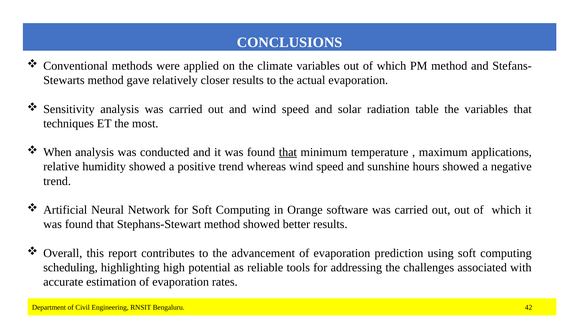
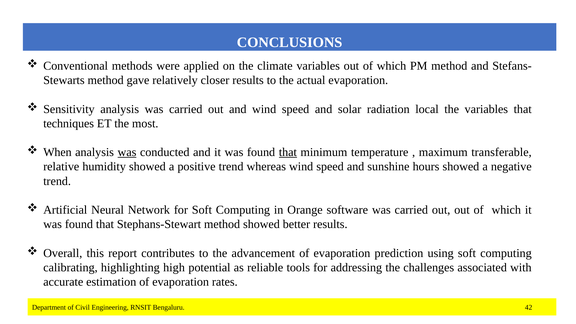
table: table -> local
was at (127, 152) underline: none -> present
applications: applications -> transferable
scheduling: scheduling -> calibrating
